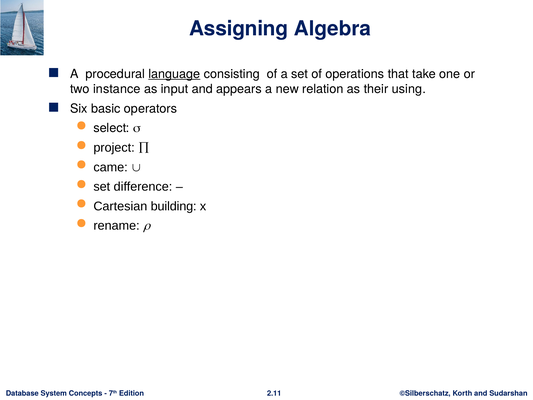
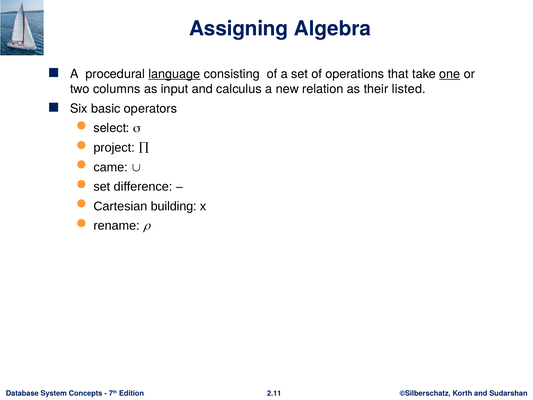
one underline: none -> present
instance: instance -> columns
appears: appears -> calculus
using: using -> listed
